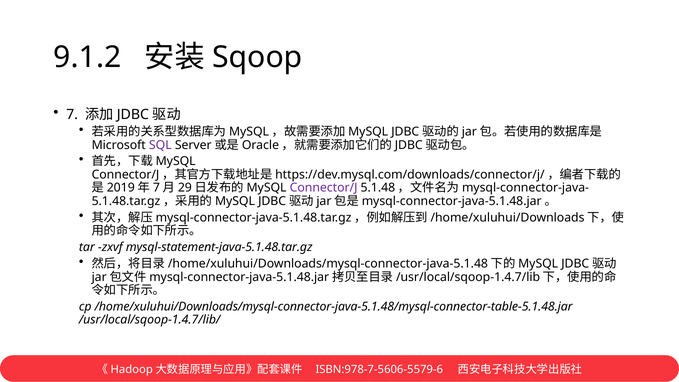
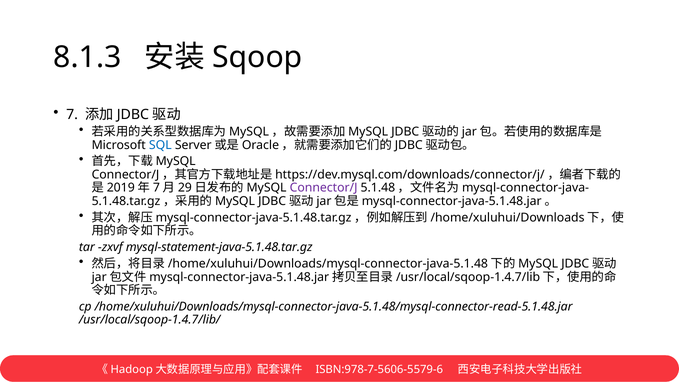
9.1.2: 9.1.2 -> 8.1.3
SQL colour: purple -> blue
/home/xuluhui/Downloads/mysql-connector-java-5.1.48/mysql-connector-table-5.1.48.jar: /home/xuluhui/Downloads/mysql-connector-java-5.1.48/mysql-connector-table-5.1.48.jar -> /home/xuluhui/Downloads/mysql-connector-java-5.1.48/mysql-connector-read-5.1.48.jar
